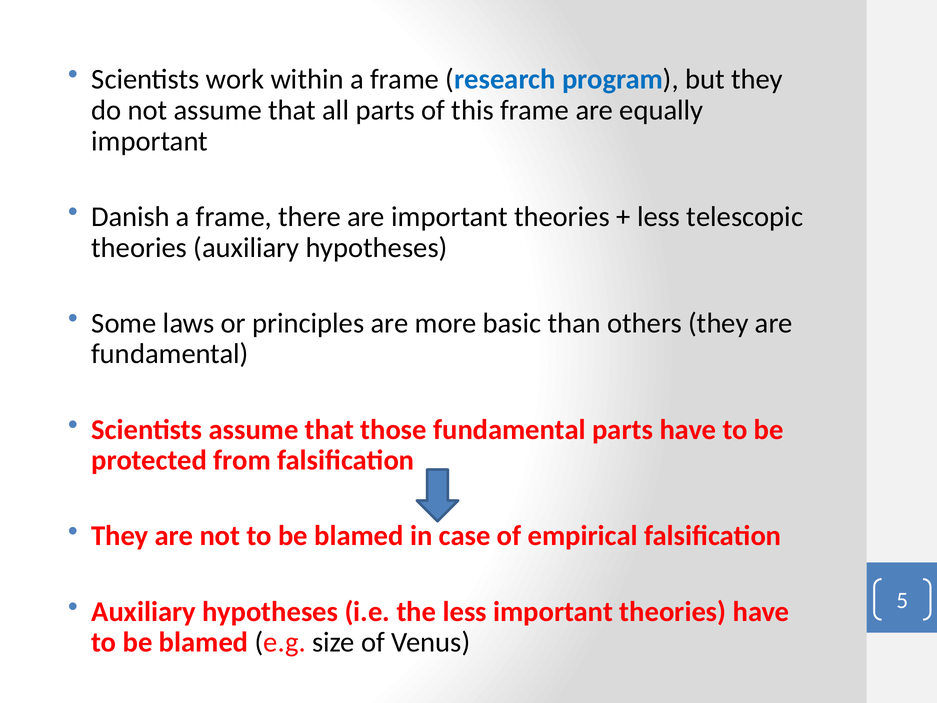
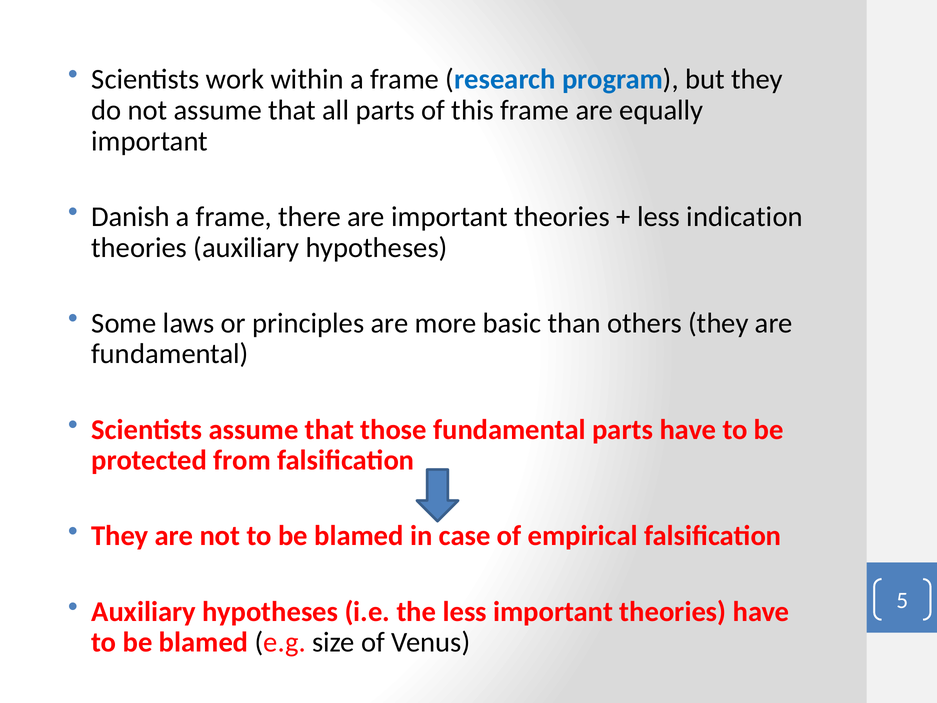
telescopic: telescopic -> indication
